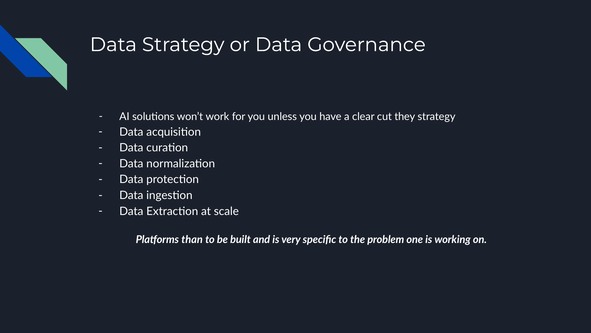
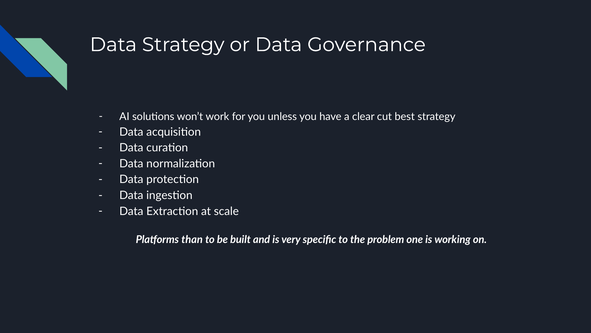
they: they -> best
